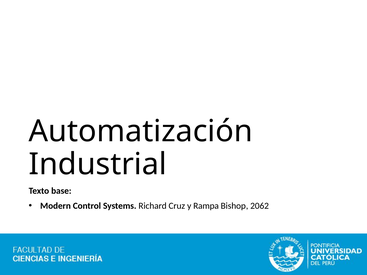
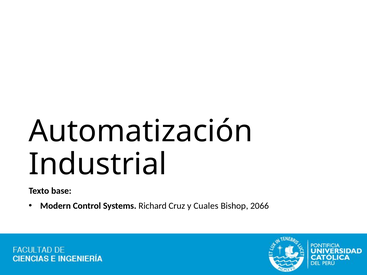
Rampa: Rampa -> Cuales
2062: 2062 -> 2066
